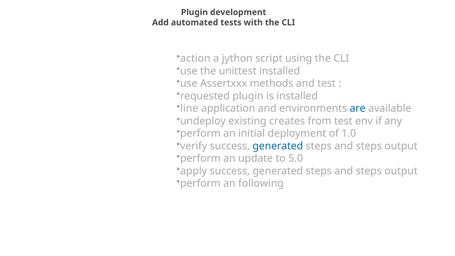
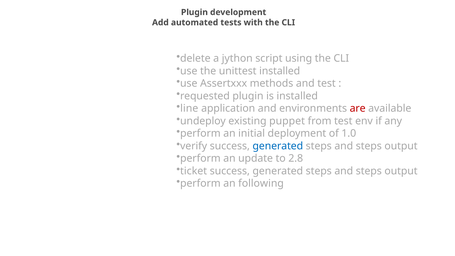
action: action -> delete
are colour: blue -> red
creates: creates -> puppet
5.0: 5.0 -> 2.8
apply: apply -> ticket
